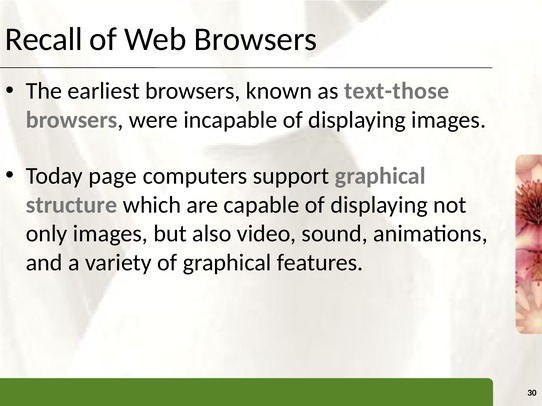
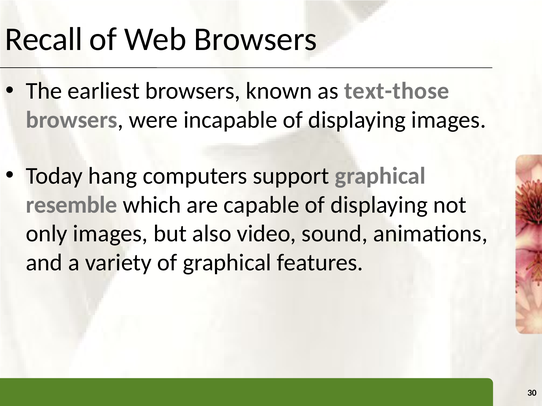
page: page -> hang
structure: structure -> resemble
